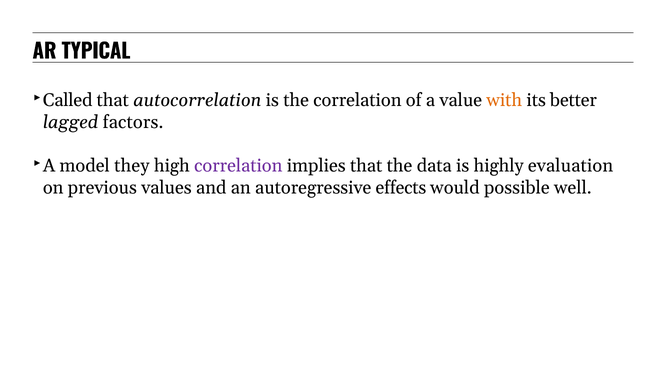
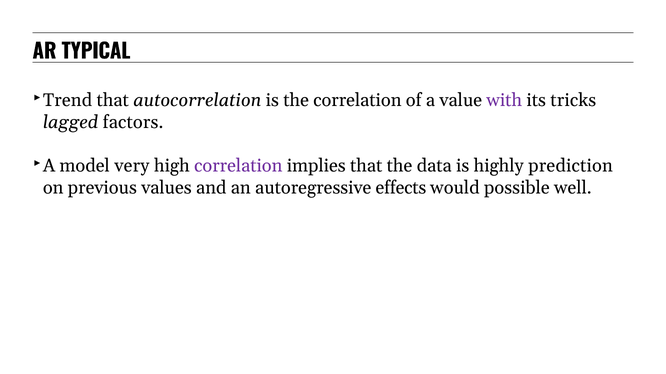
Called: Called -> Trend
with colour: orange -> purple
better: better -> tricks
they: they -> very
evaluation: evaluation -> prediction
